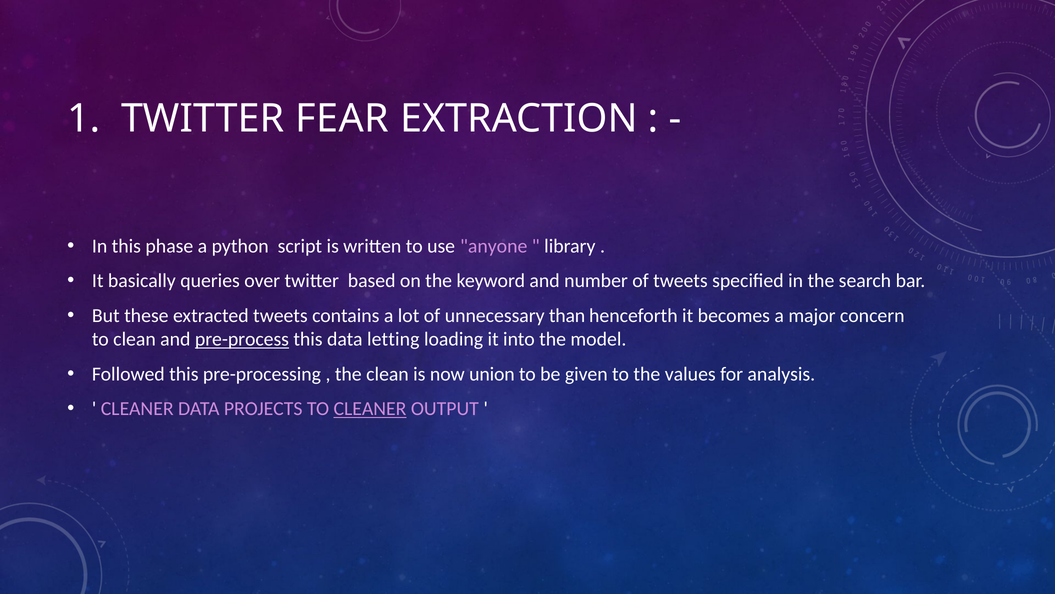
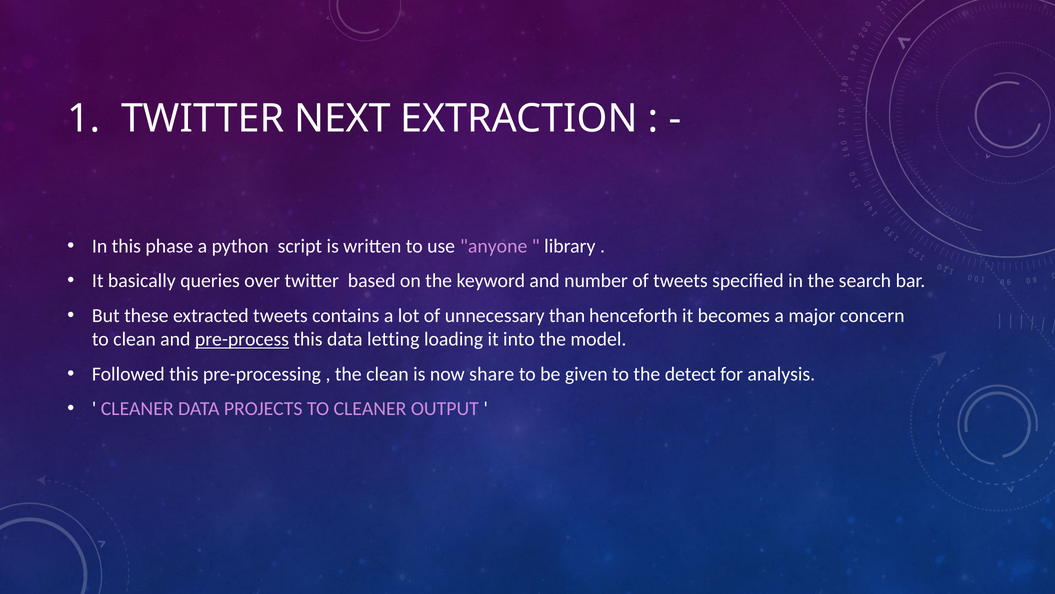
FEAR: FEAR -> NEXT
union: union -> share
values: values -> detect
CLEANER at (370, 409) underline: present -> none
